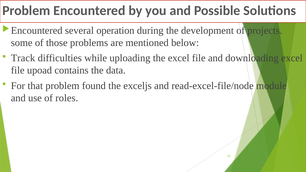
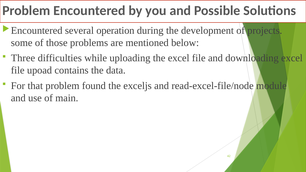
Track: Track -> Three
roles: roles -> main
